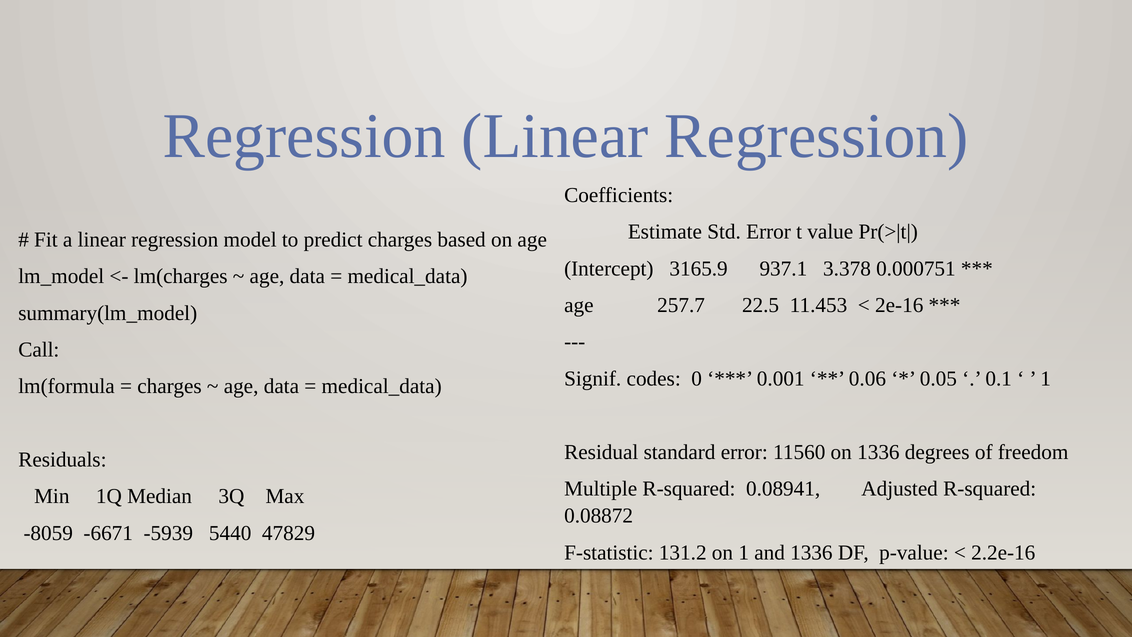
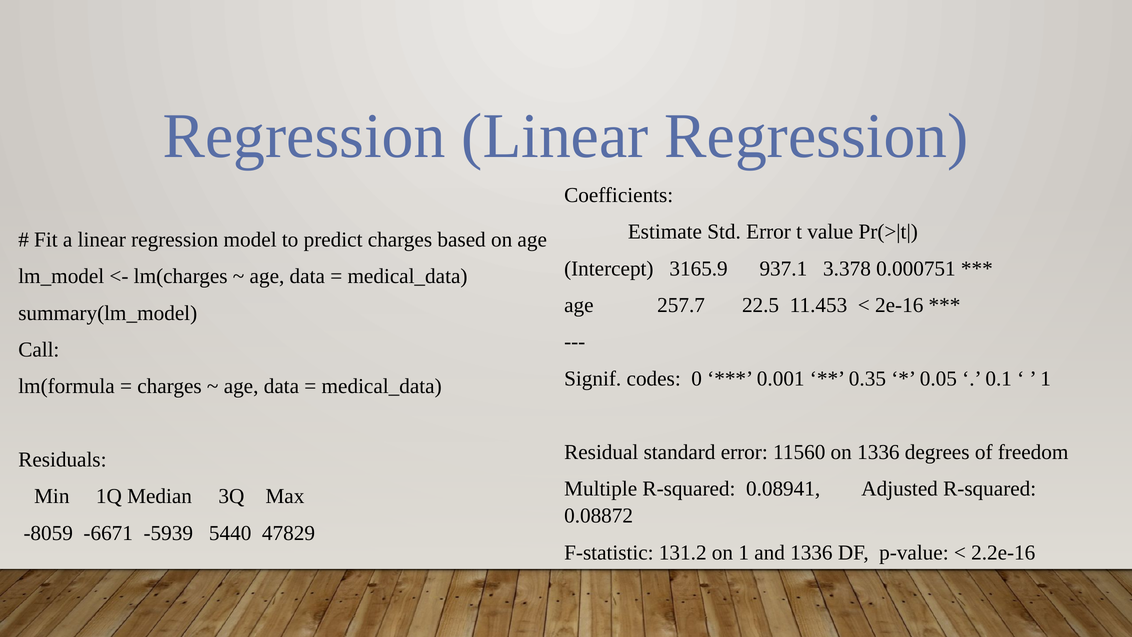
0.06: 0.06 -> 0.35
